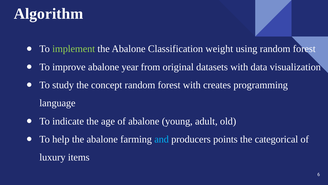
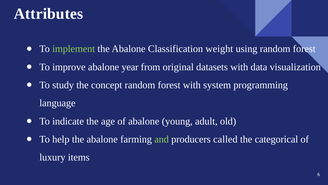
Algorithm: Algorithm -> Attributes
creates: creates -> system
and colour: light blue -> light green
points: points -> called
